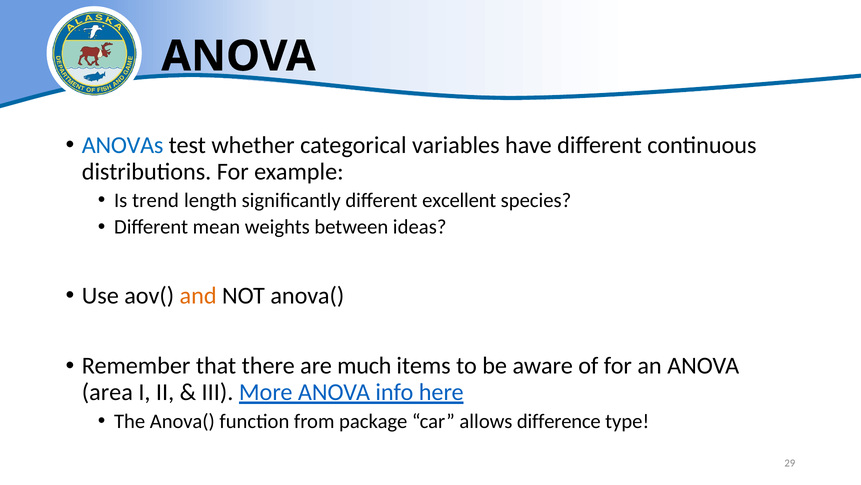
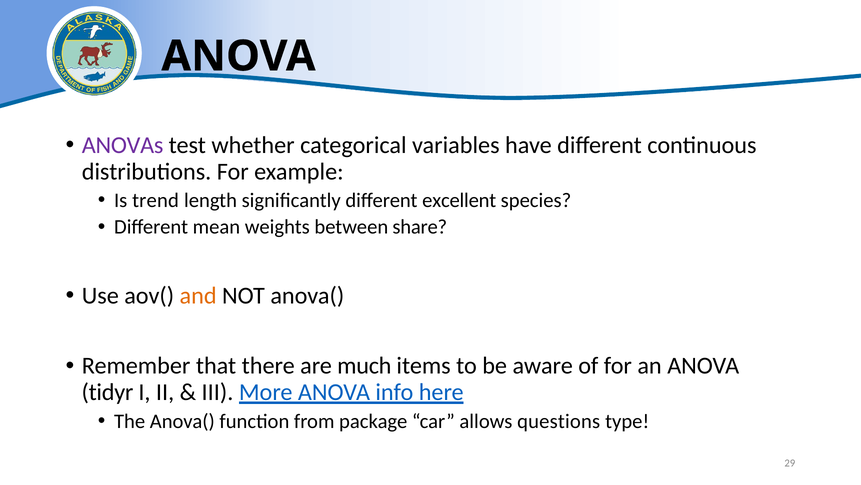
ANOVAs colour: blue -> purple
ideas: ideas -> share
area: area -> tidyr
difference: difference -> questions
